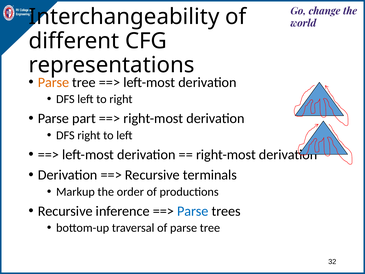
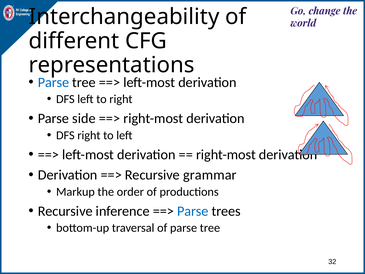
Parse at (53, 82) colour: orange -> blue
part: part -> side
terminals: terminals -> grammar
